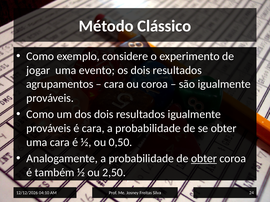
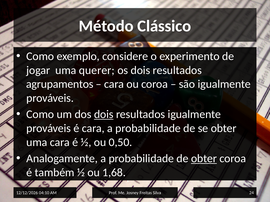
evento: evento -> querer
dois at (104, 115) underline: none -> present
2,50: 2,50 -> 1,68
